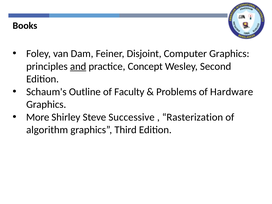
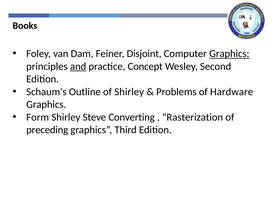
Graphics at (229, 54) underline: none -> present
of Faculty: Faculty -> Shirley
More: More -> Form
Successive: Successive -> Converting
algorithm: algorithm -> preceding
